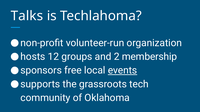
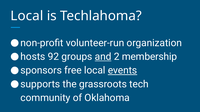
Talks at (27, 16): Talks -> Local
12: 12 -> 92
and underline: none -> present
